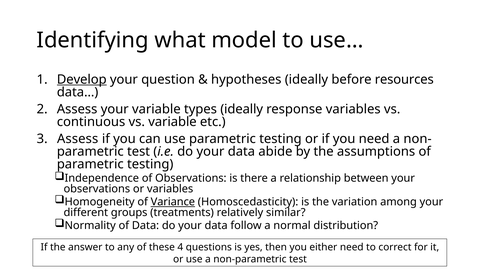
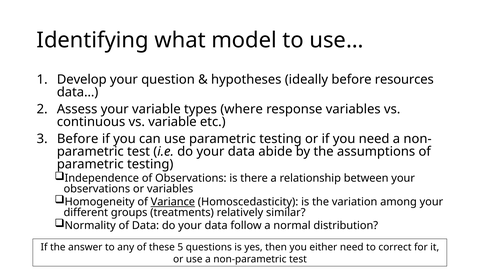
Develop underline: present -> none
types ideally: ideally -> where
3 Assess: Assess -> Before
4: 4 -> 5
